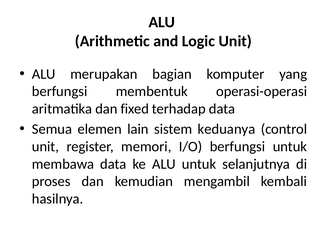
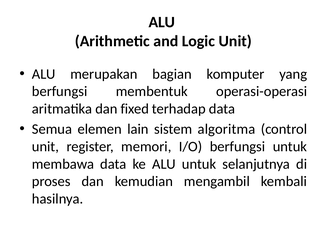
keduanya: keduanya -> algoritma
